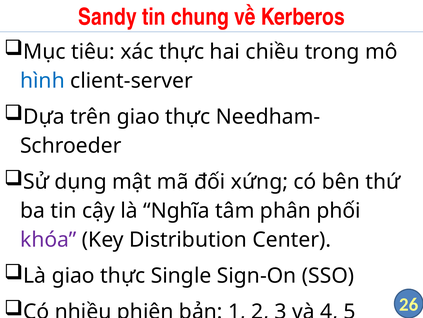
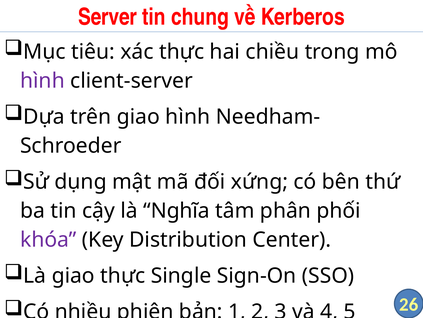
Sandy: Sandy -> Server
hình at (42, 80) colour: blue -> purple
trên giao thực: thực -> hình
